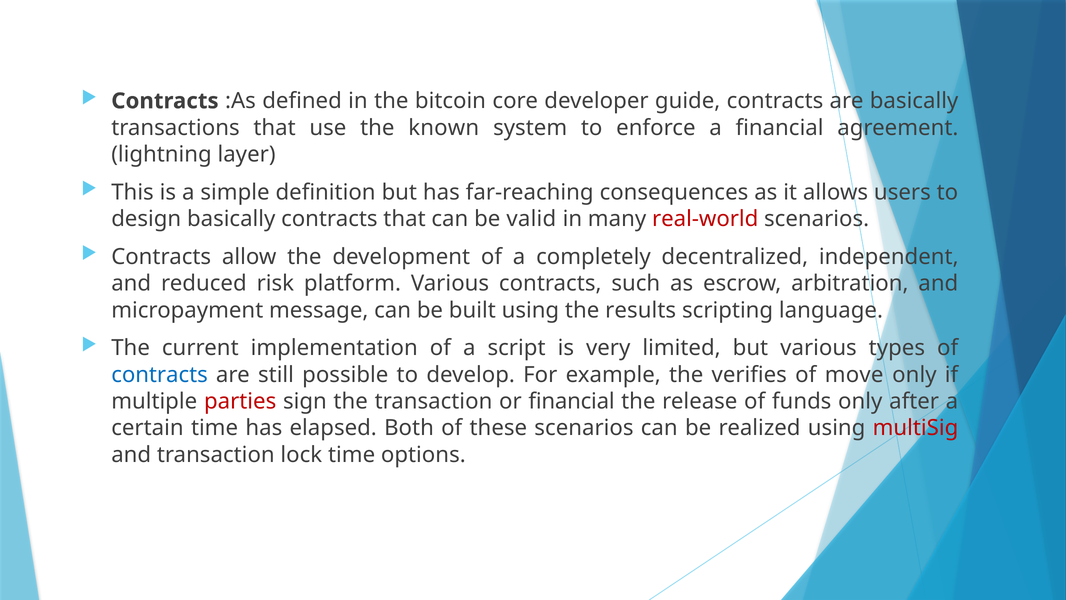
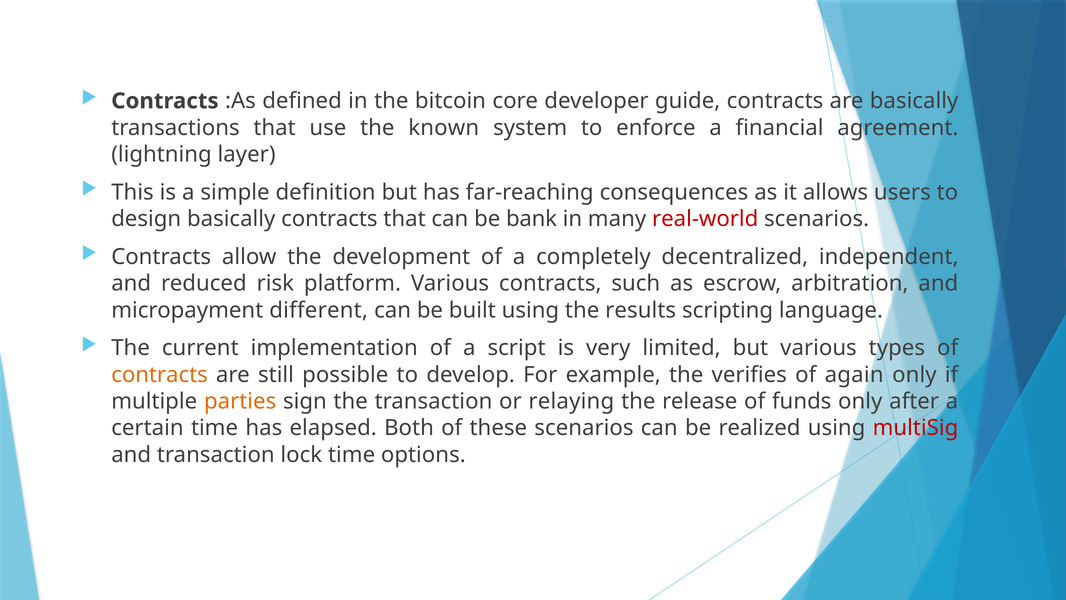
valid: valid -> bank
message: message -> different
contracts at (160, 375) colour: blue -> orange
move: move -> again
parties colour: red -> orange
or financial: financial -> relaying
